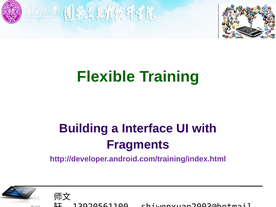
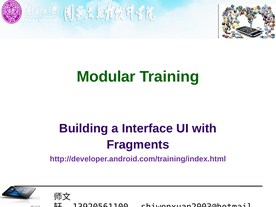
Flexible: Flexible -> Modular
